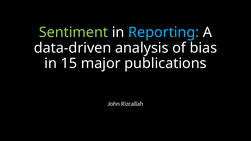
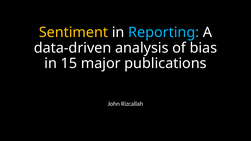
Sentiment colour: light green -> yellow
